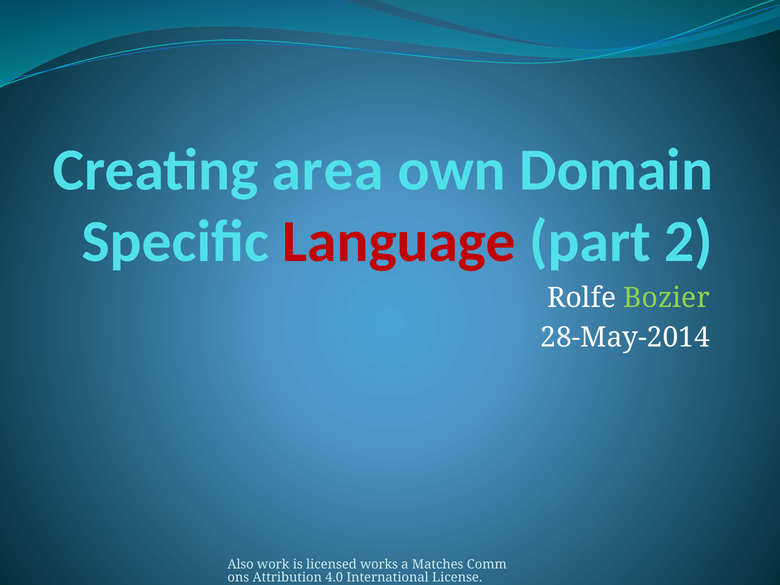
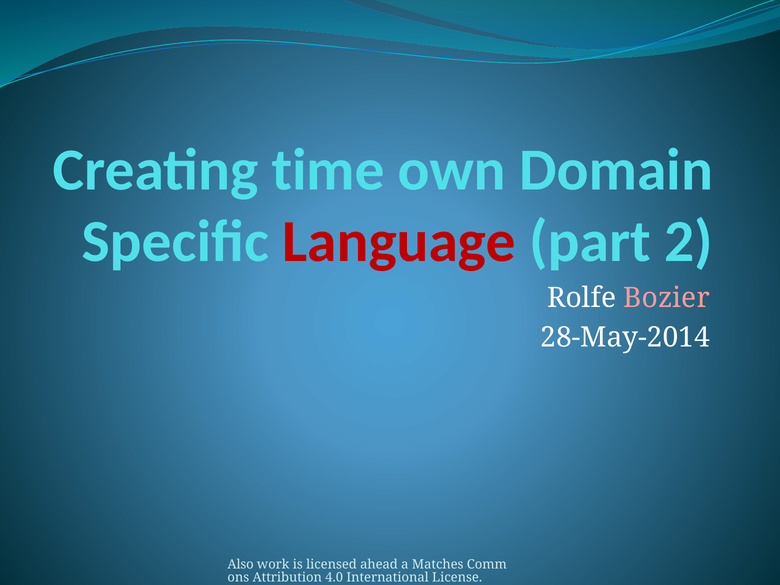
area: area -> time
Bozier colour: light green -> pink
works: works -> ahead
